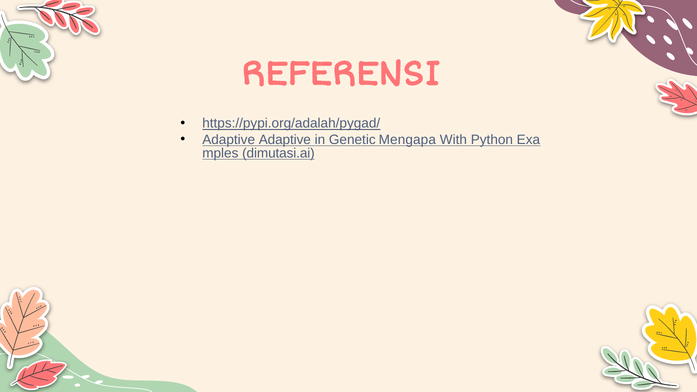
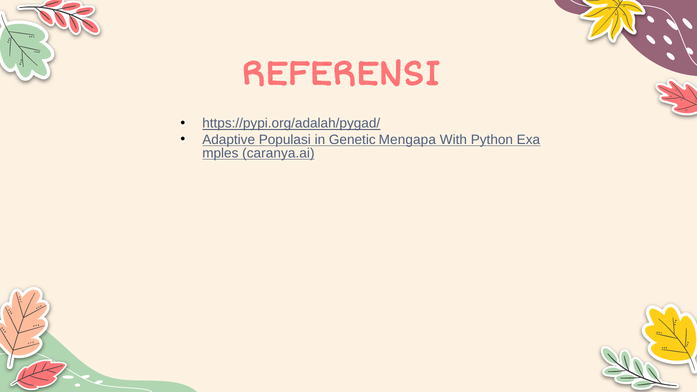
Adaptive Adaptive: Adaptive -> Populasi
dimutasi.ai: dimutasi.ai -> caranya.ai
